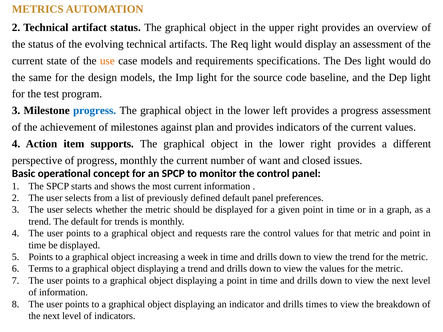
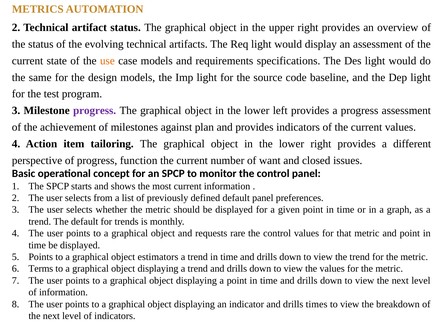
progress at (95, 111) colour: blue -> purple
supports: supports -> tailoring
progress monthly: monthly -> function
increasing: increasing -> estimators
week at (198, 257): week -> trend
